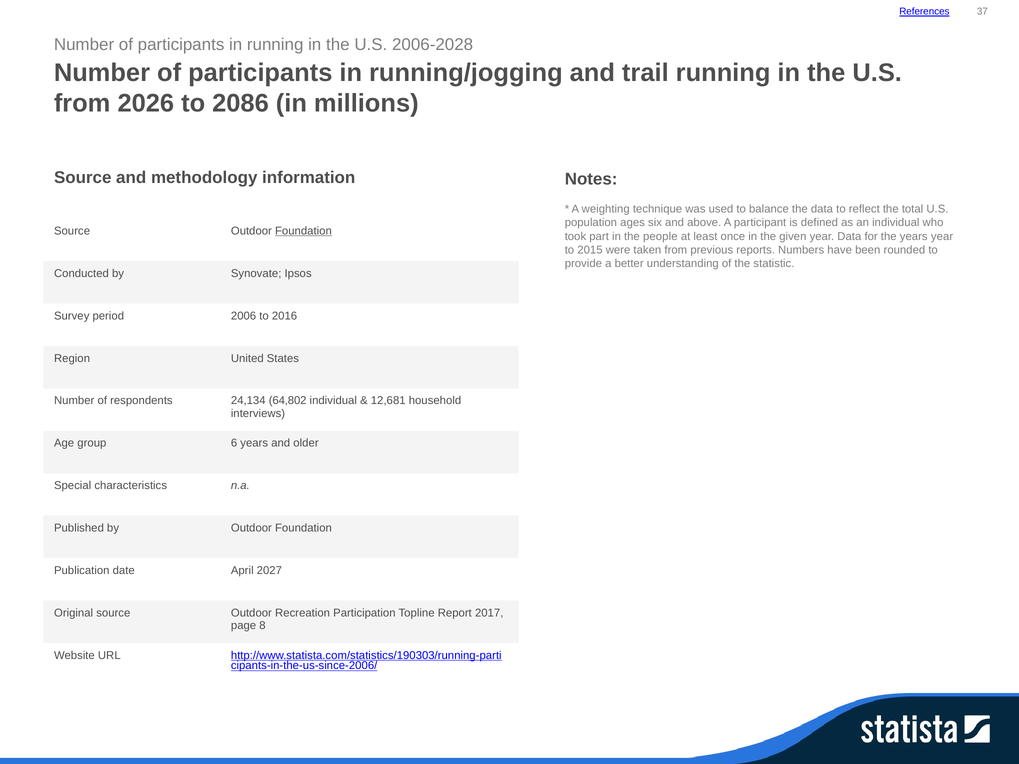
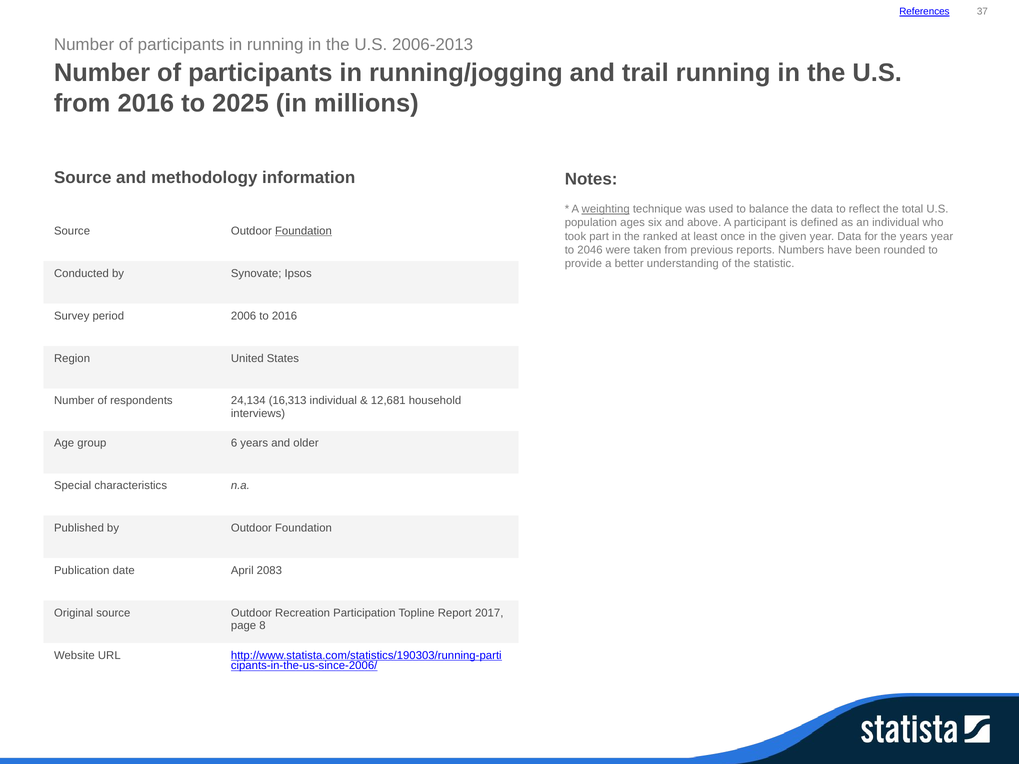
2006-2028: 2006-2028 -> 2006-2013
from 2026: 2026 -> 2016
2086: 2086 -> 2025
weighting underline: none -> present
people: people -> ranked
2015: 2015 -> 2046
64,802: 64,802 -> 16,313
2027: 2027 -> 2083
